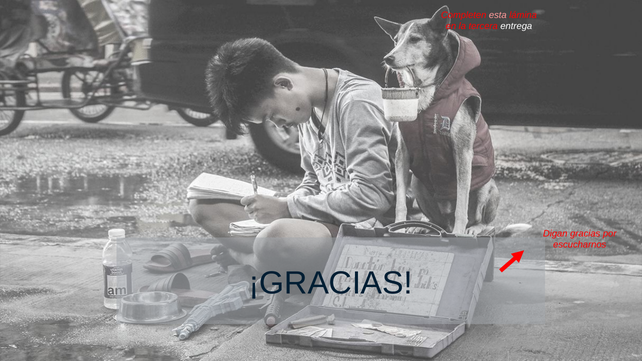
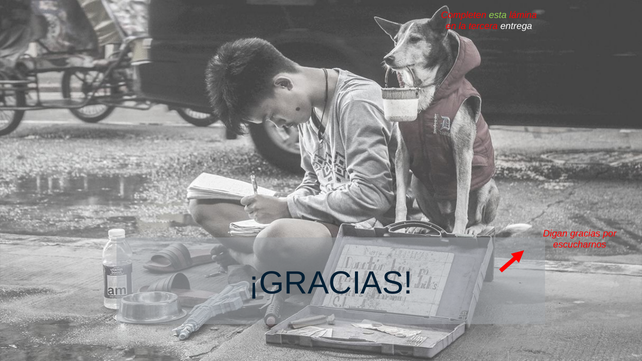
esta colour: pink -> light green
